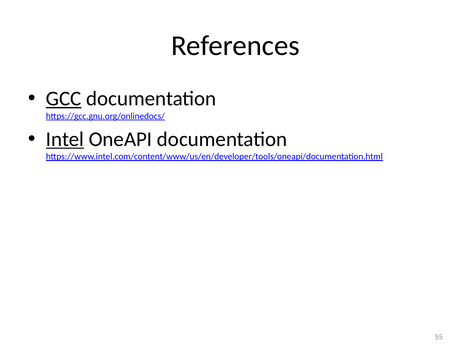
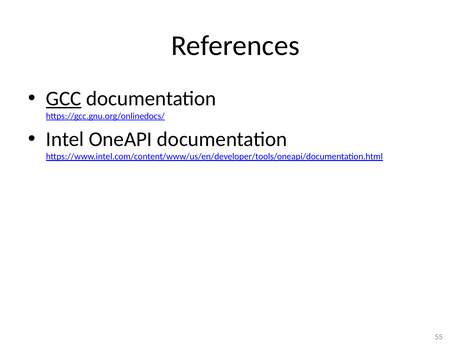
Intel underline: present -> none
